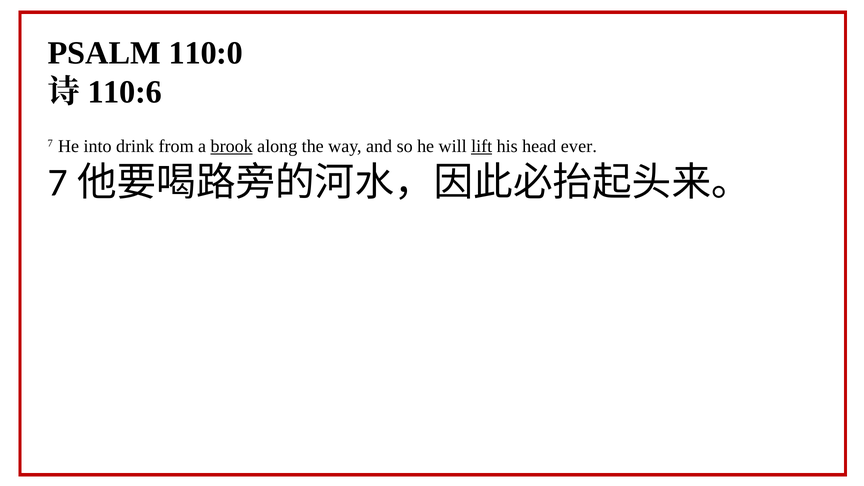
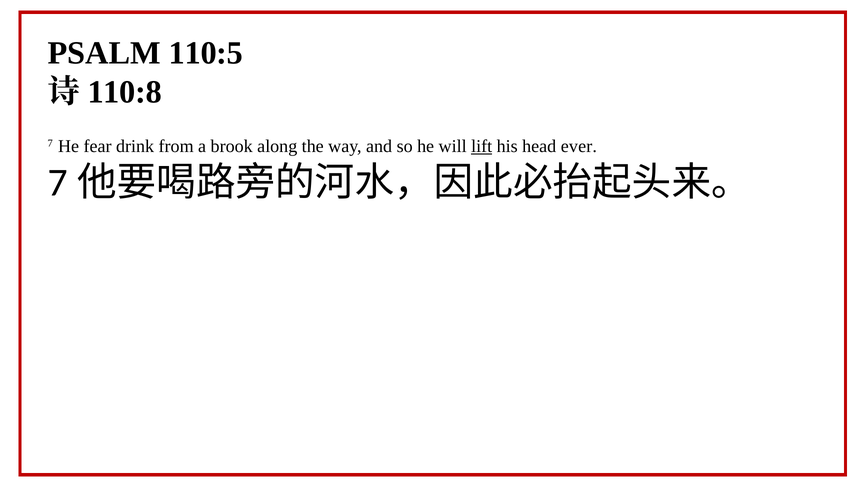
110:0: 110:0 -> 110:5
110:6: 110:6 -> 110:8
into: into -> fear
brook underline: present -> none
